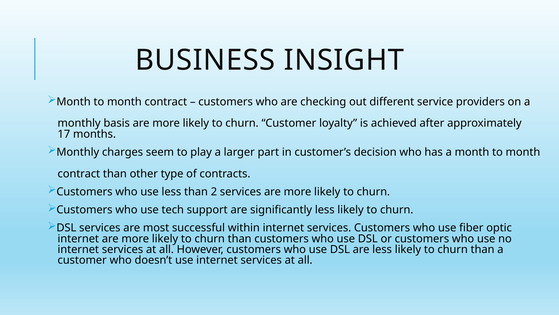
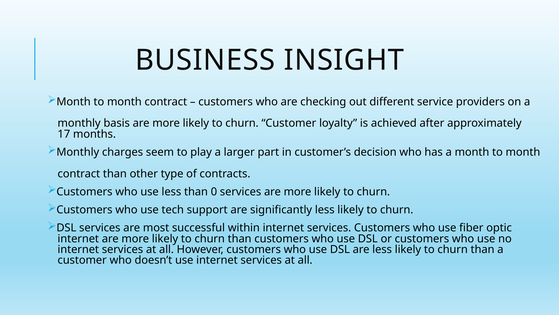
2: 2 -> 0
